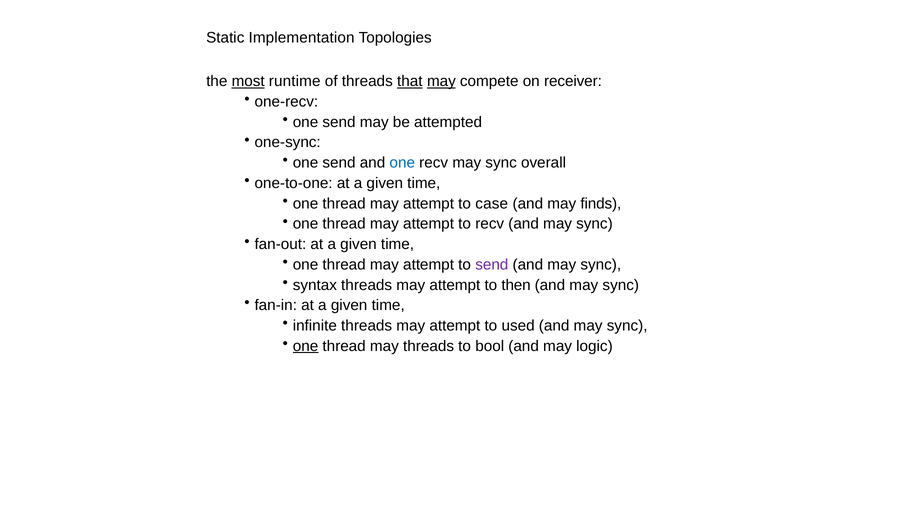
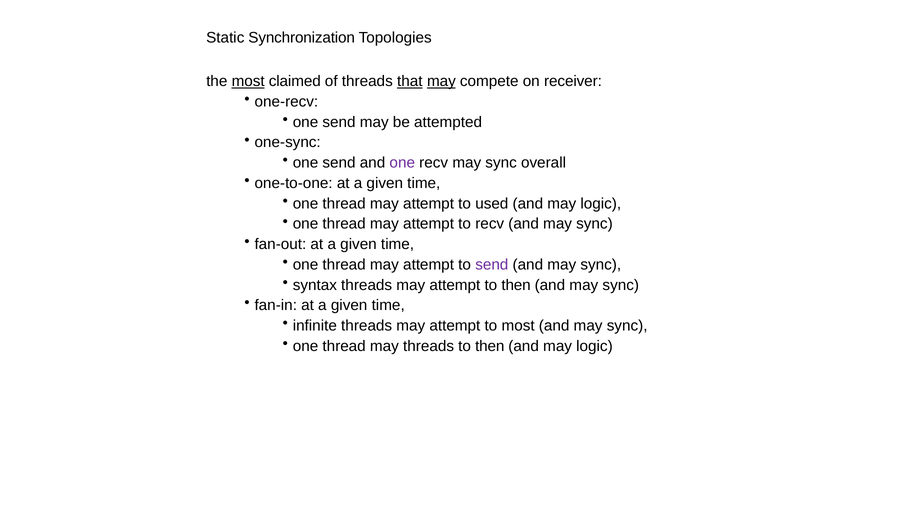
Implementation: Implementation -> Synchronization
runtime: runtime -> claimed
one at (402, 163) colour: blue -> purple
case: case -> used
finds at (601, 204): finds -> logic
to used: used -> most
one at (306, 346) underline: present -> none
bool at (490, 346): bool -> then
